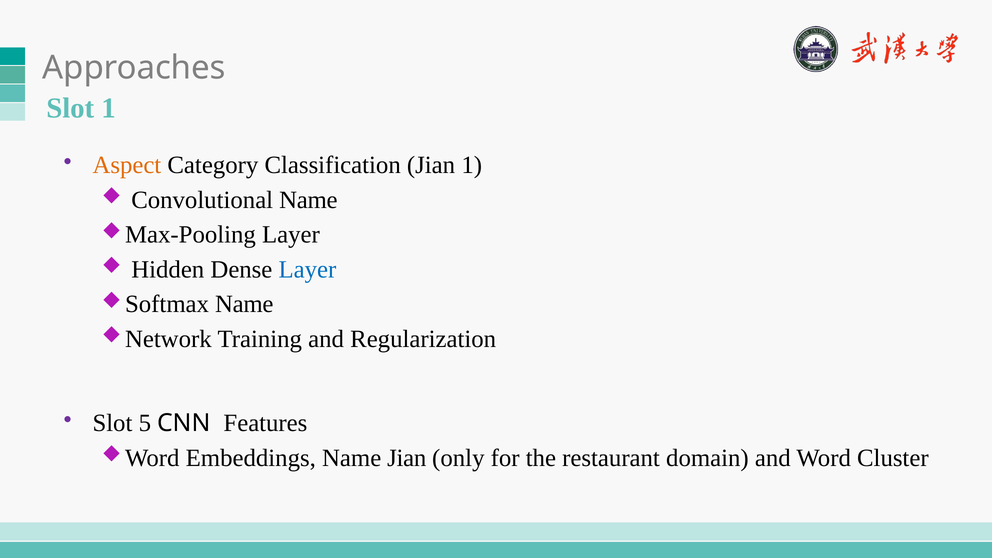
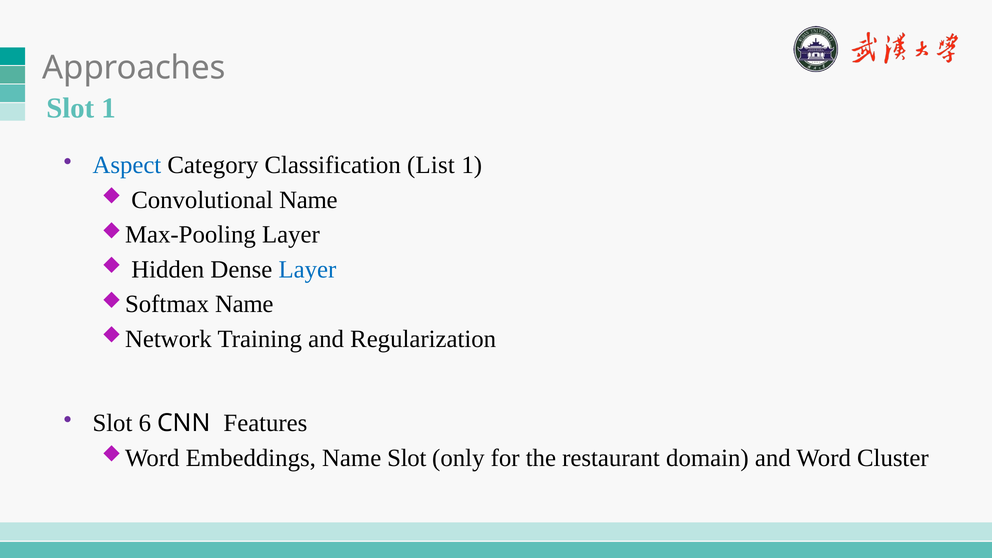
Aspect colour: orange -> blue
Classification Jian: Jian -> List
5: 5 -> 6
Name Jian: Jian -> Slot
